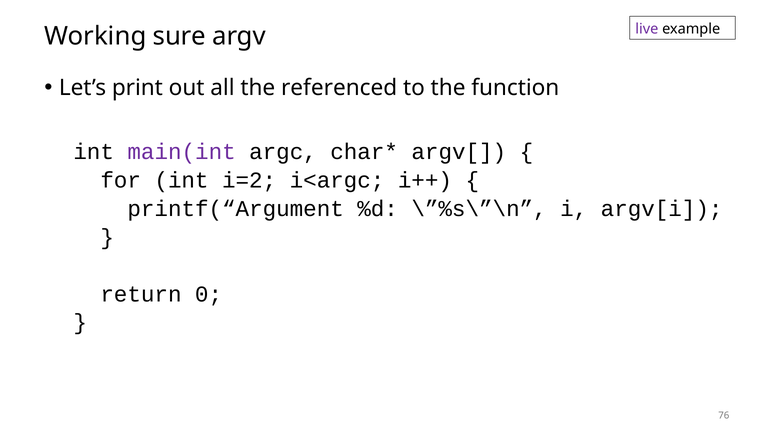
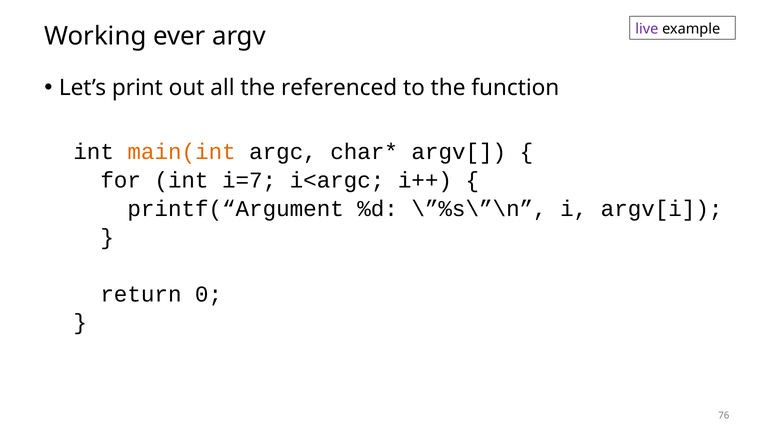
sure: sure -> ever
main(int colour: purple -> orange
i=2: i=2 -> i=7
